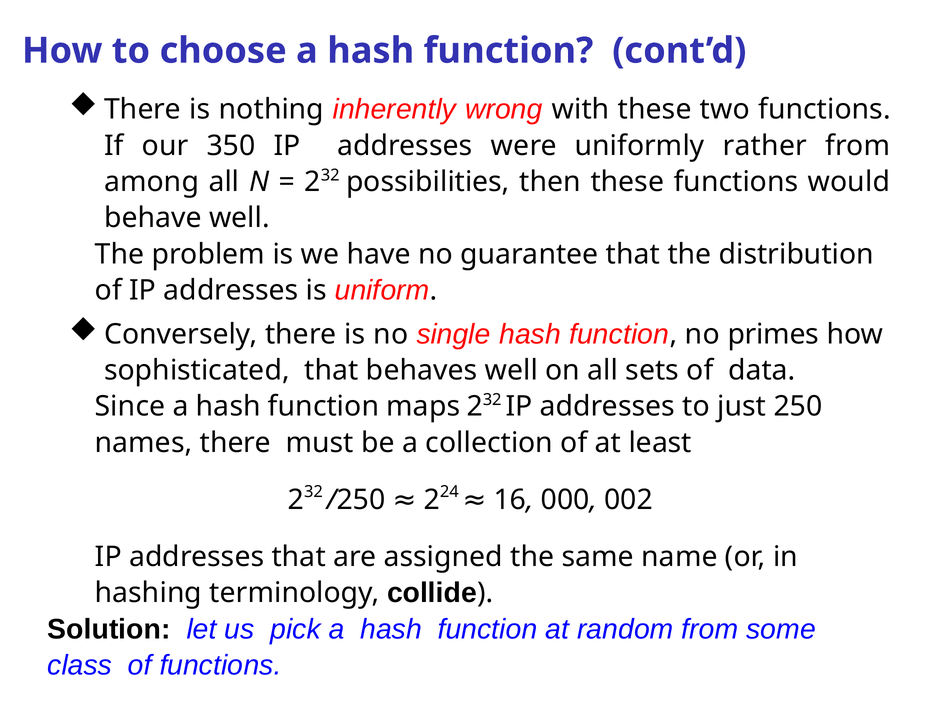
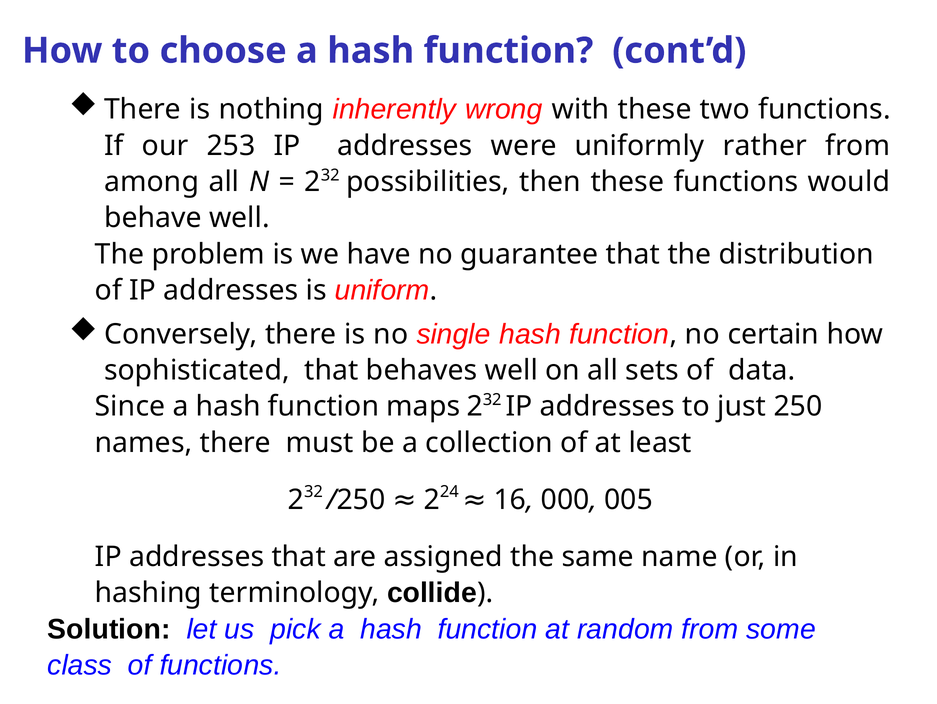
350: 350 -> 253
primes: primes -> certain
002: 002 -> 005
